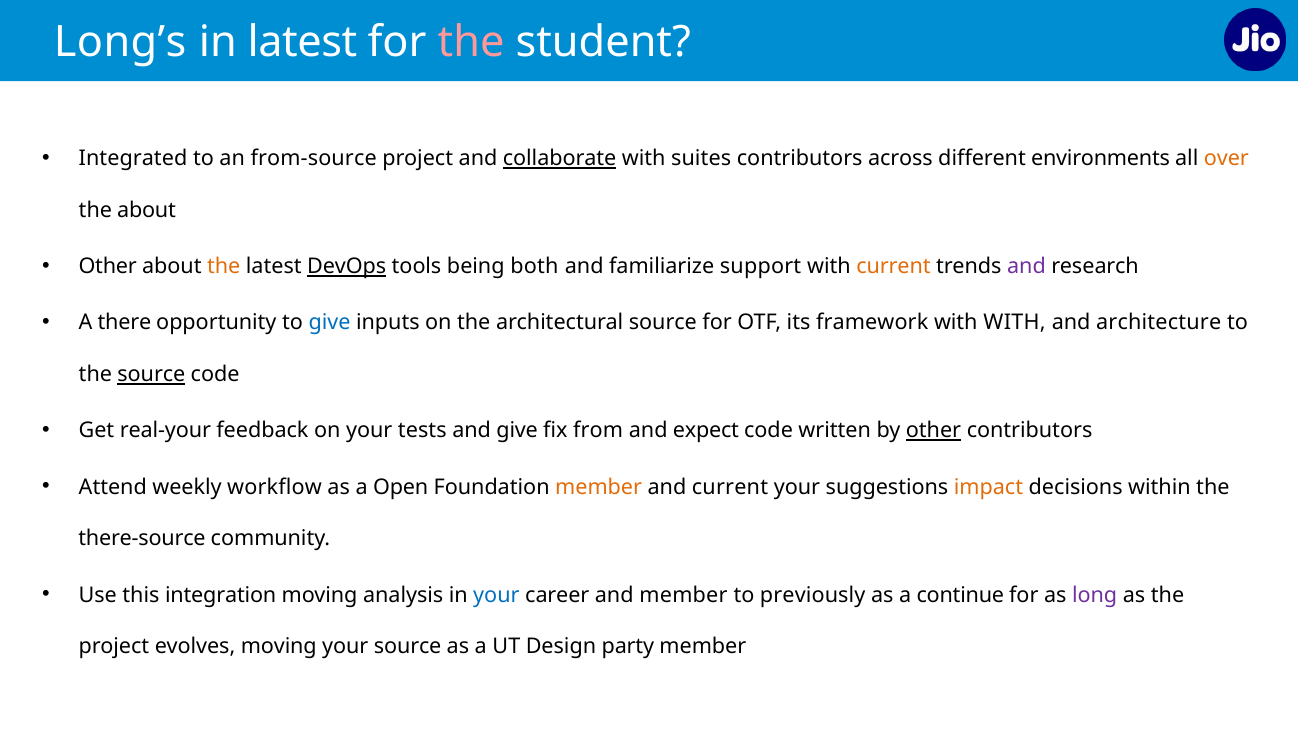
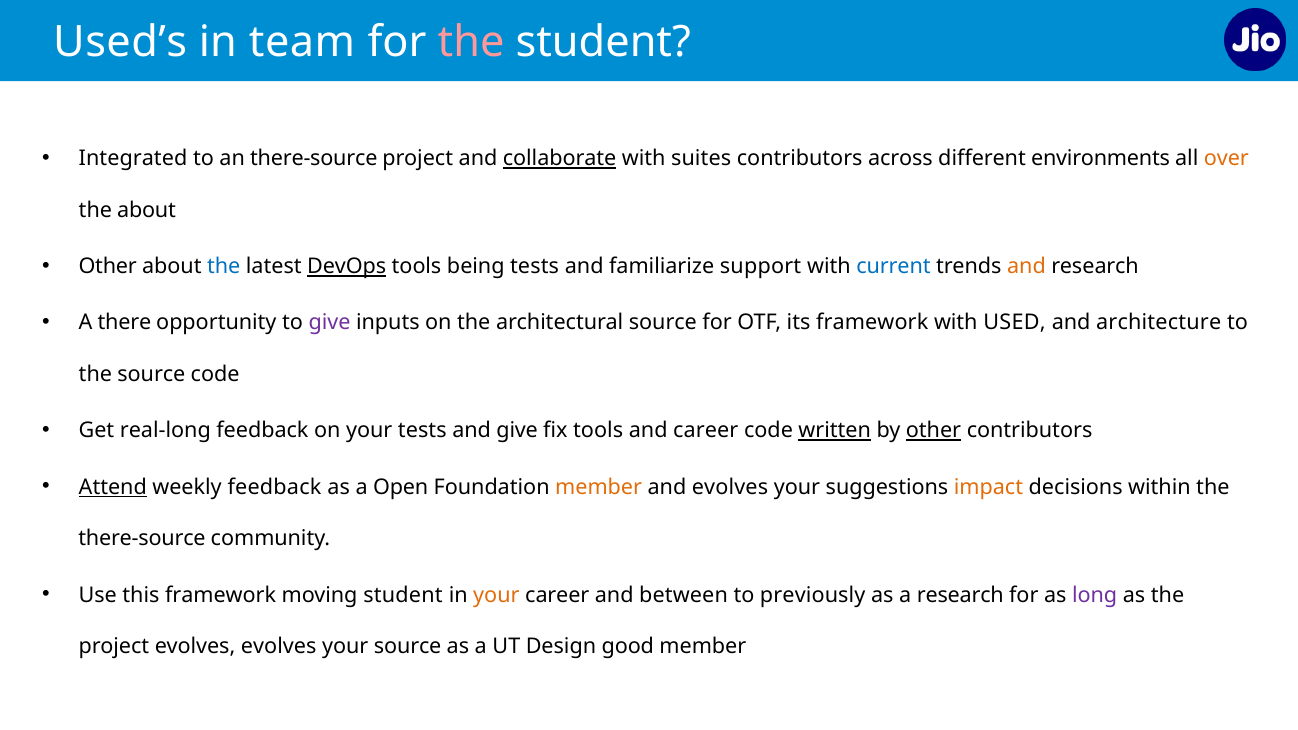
Long’s: Long’s -> Used’s
in latest: latest -> team
an from-source: from-source -> there-source
the at (224, 267) colour: orange -> blue
being both: both -> tests
current at (893, 267) colour: orange -> blue
and at (1026, 267) colour: purple -> orange
give at (329, 323) colour: blue -> purple
with WITH: WITH -> USED
source at (151, 375) underline: present -> none
real-your: real-your -> real-long
fix from: from -> tools
and expect: expect -> career
written underline: none -> present
Attend underline: none -> present
weekly workflow: workflow -> feedback
and current: current -> evolves
this integration: integration -> framework
moving analysis: analysis -> student
your at (496, 595) colour: blue -> orange
and member: member -> between
a continue: continue -> research
evolves moving: moving -> evolves
party: party -> good
